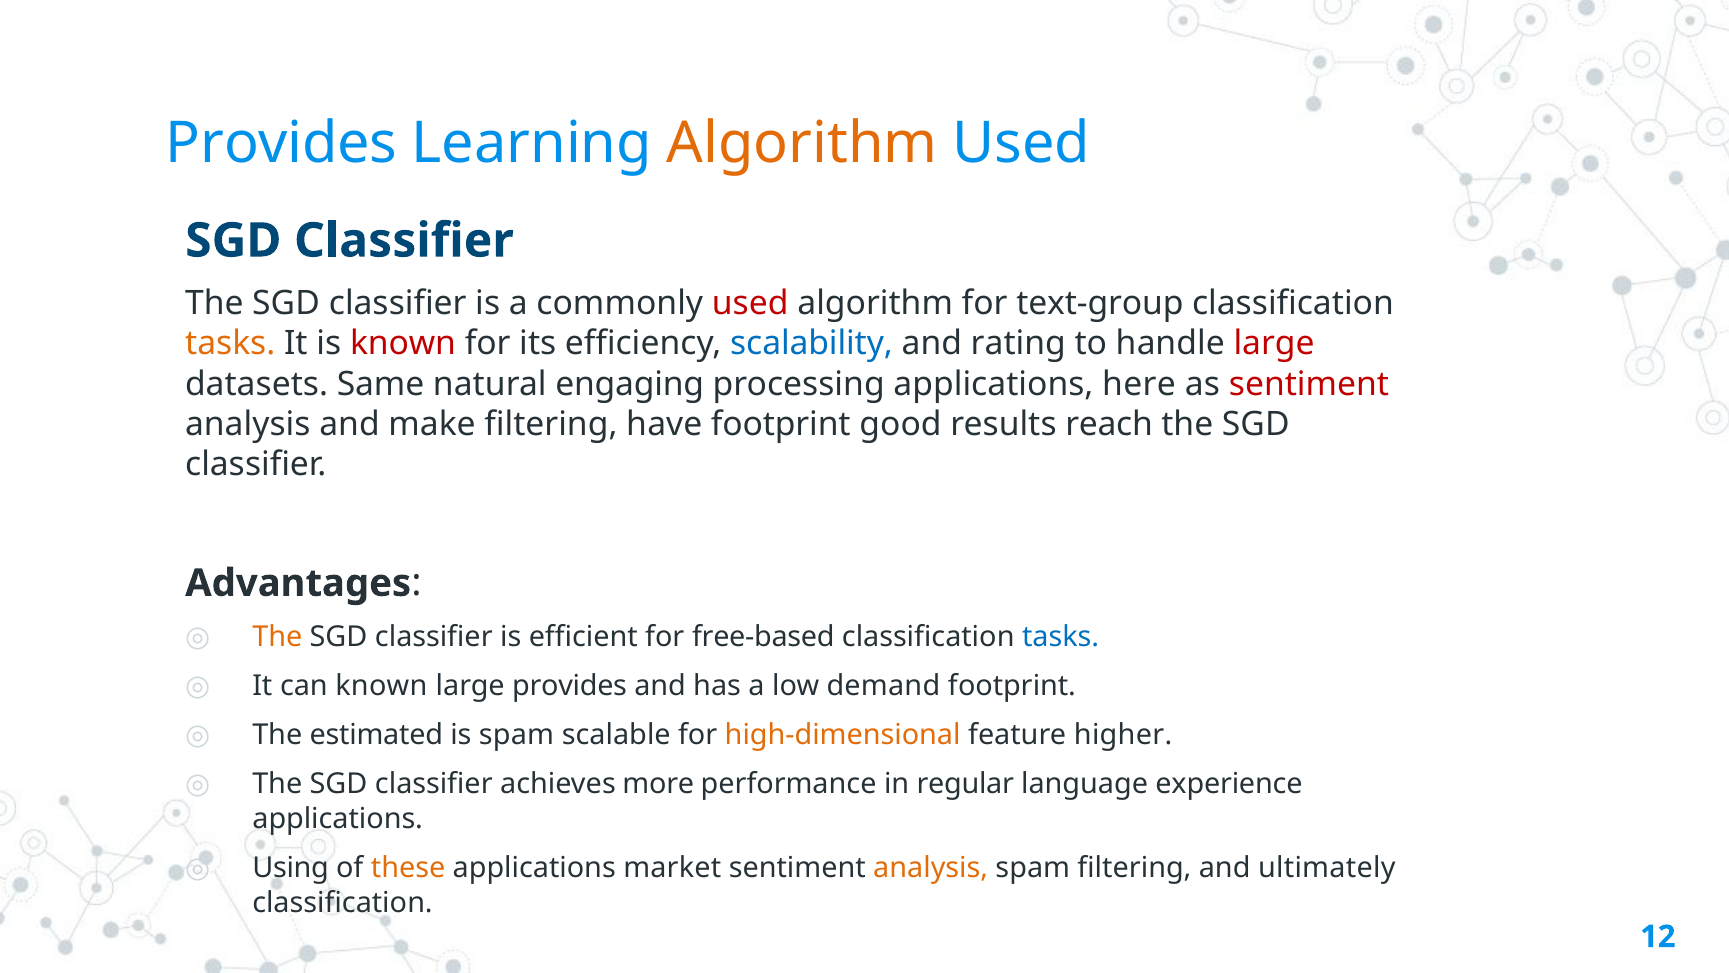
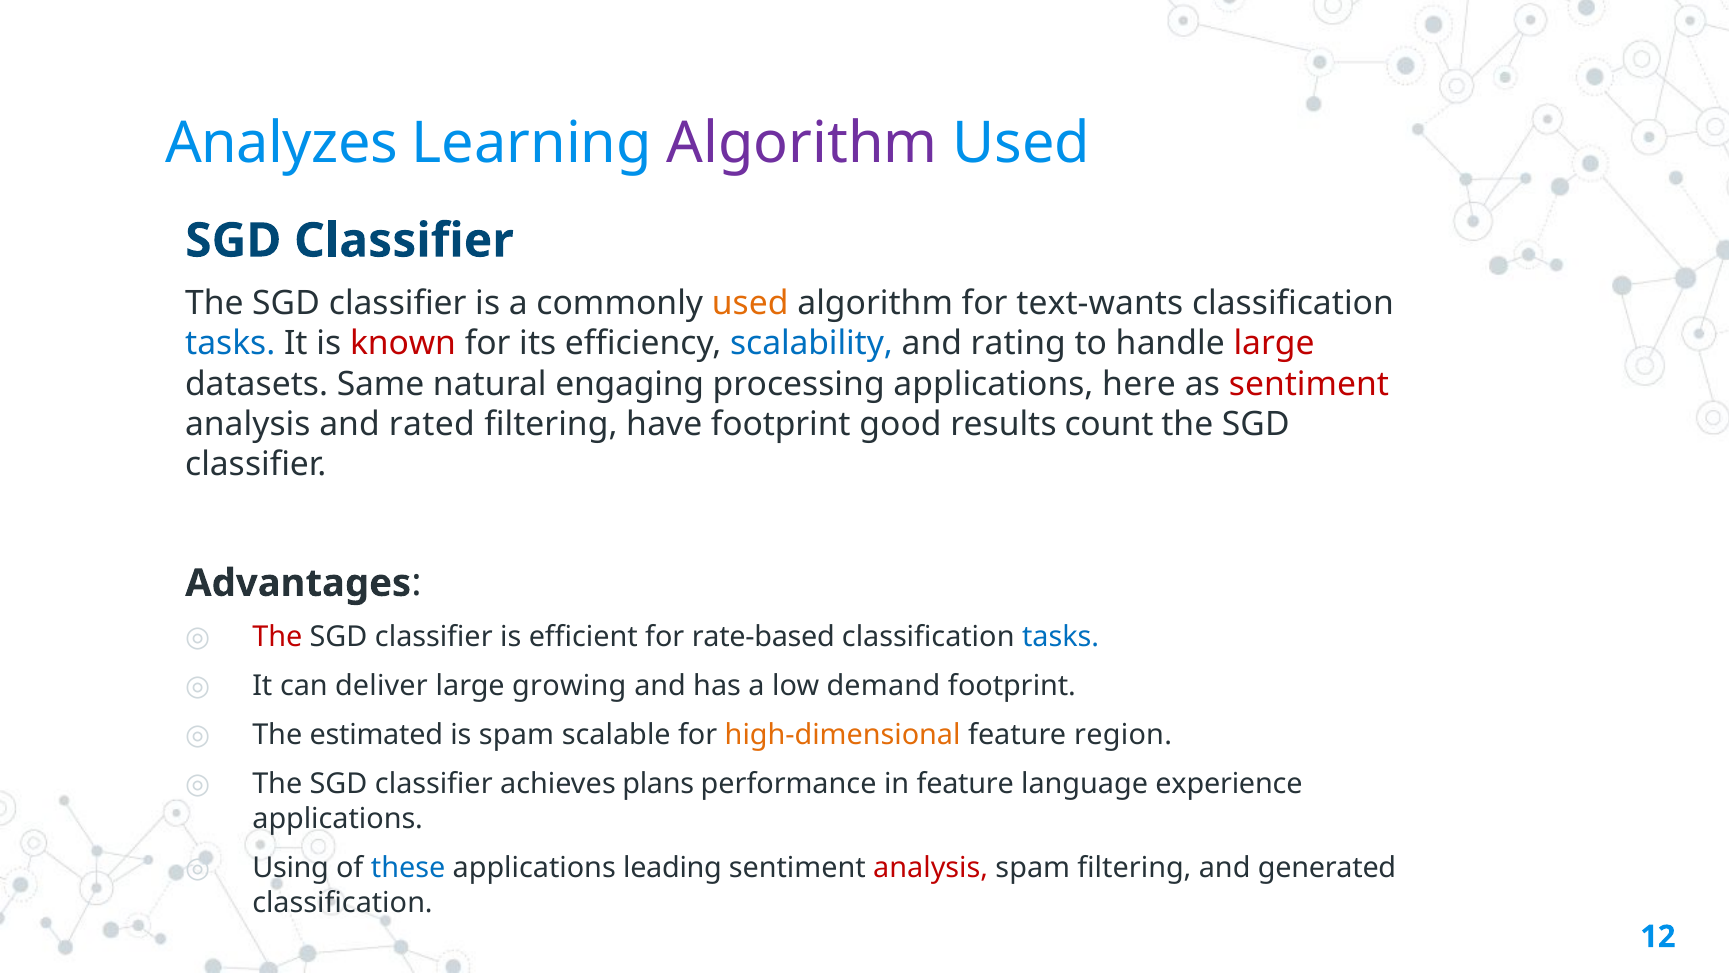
Provides at (281, 143): Provides -> Analyzes
Algorithm at (802, 143) colour: orange -> purple
used at (750, 303) colour: red -> orange
text-group: text-group -> text-wants
tasks at (230, 343) colour: orange -> blue
make: make -> rated
reach: reach -> count
The at (277, 637) colour: orange -> red
free-based: free-based -> rate-based
can known: known -> deliver
large provides: provides -> growing
higher: higher -> region
more: more -> plans
in regular: regular -> feature
these colour: orange -> blue
market: market -> leading
analysis at (931, 868) colour: orange -> red
ultimately: ultimately -> generated
